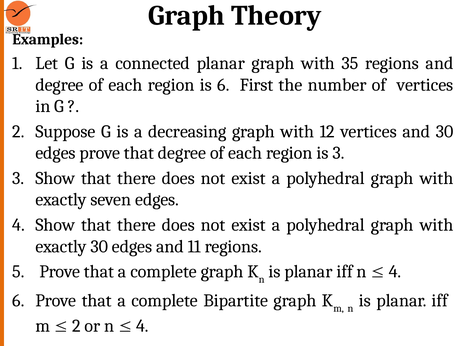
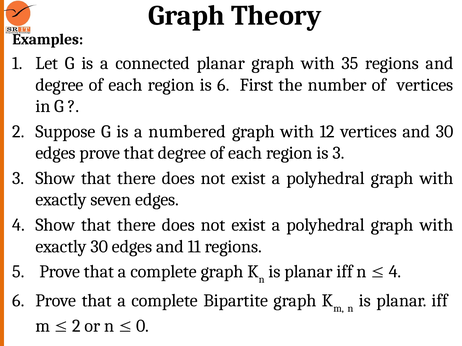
decreasing: decreasing -> numbered
4 at (142, 326): 4 -> 0
